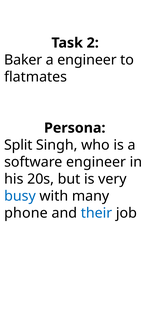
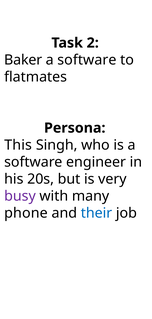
engineer at (87, 60): engineer -> software
Split: Split -> This
busy colour: blue -> purple
